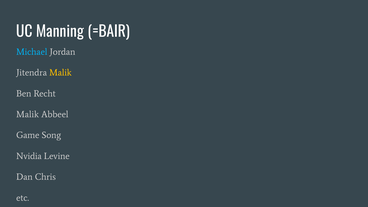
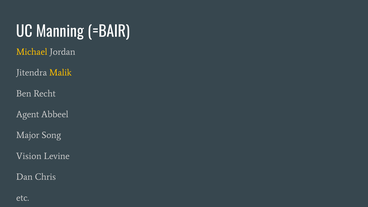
Michael colour: light blue -> yellow
Malik at (28, 114): Malik -> Agent
Game: Game -> Major
Nvidia: Nvidia -> Vision
